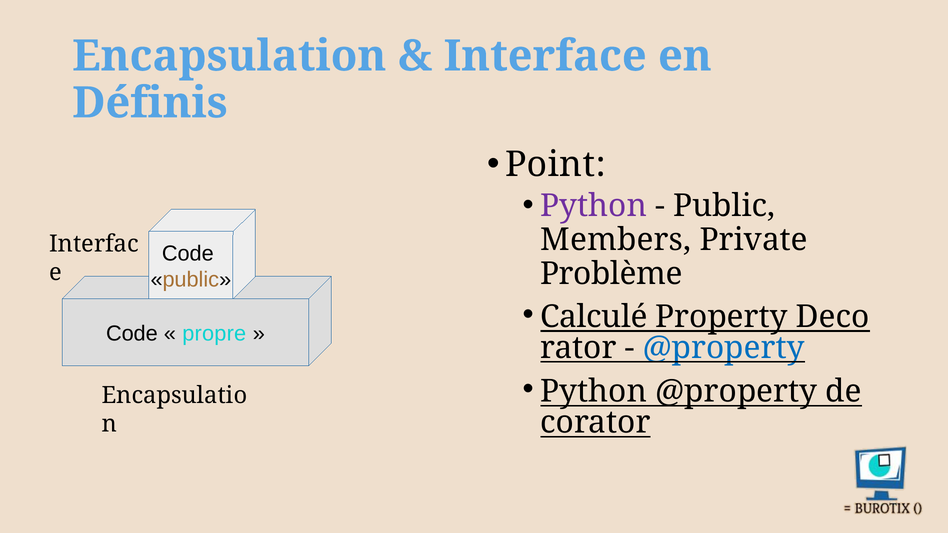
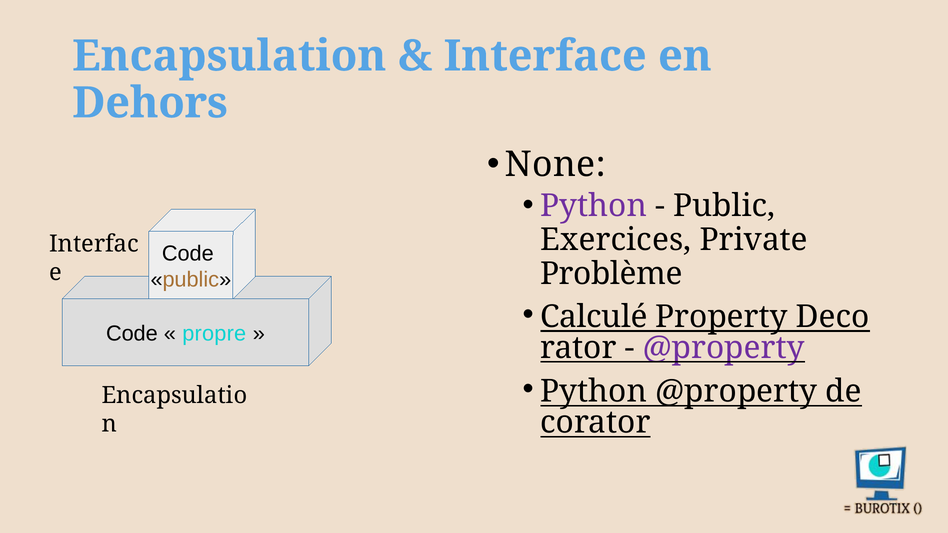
Définis: Définis -> Dehors
Point: Point -> None
Members: Members -> Exercices
@property at (724, 348) colour: blue -> purple
